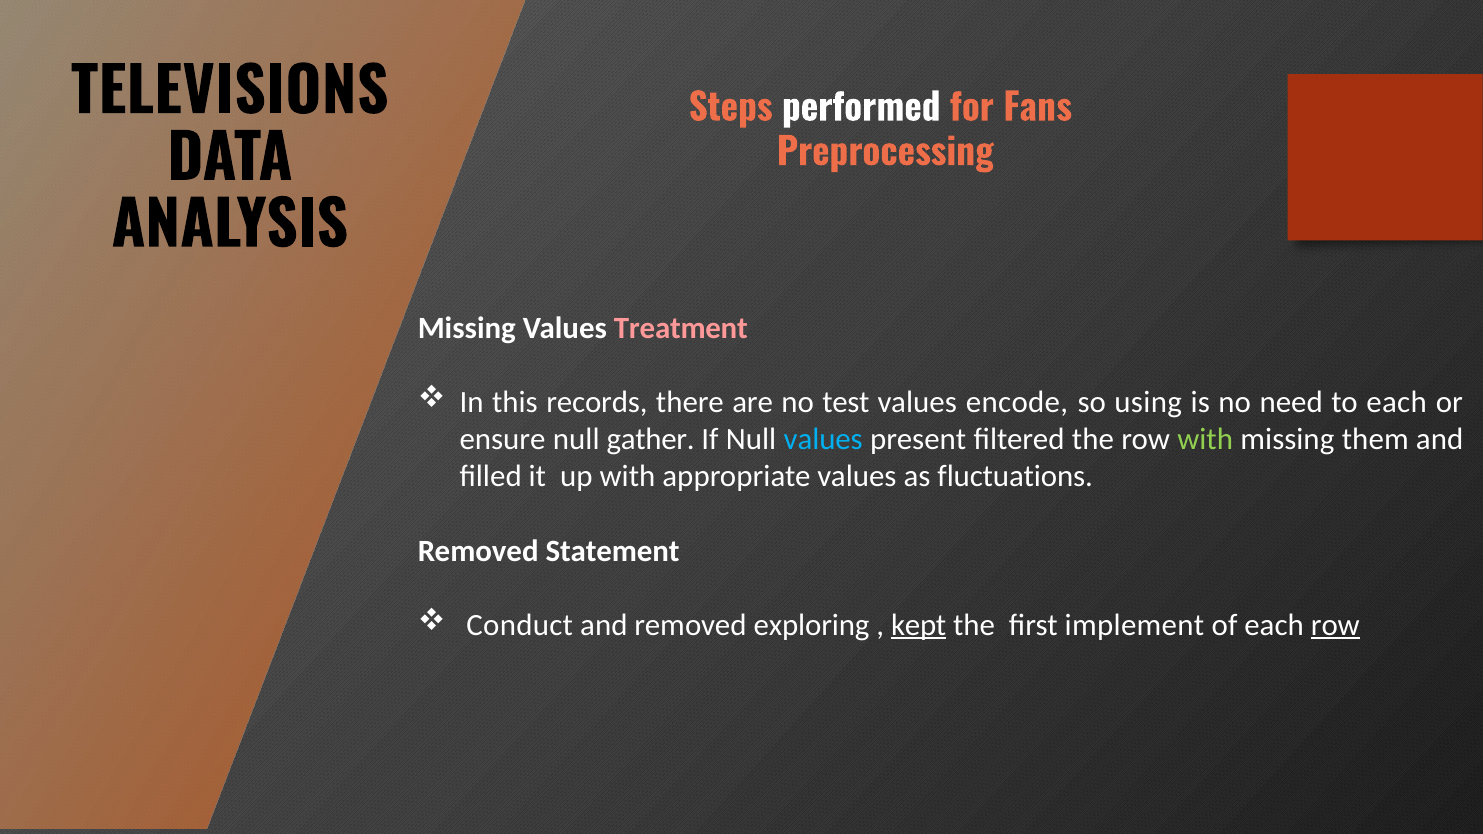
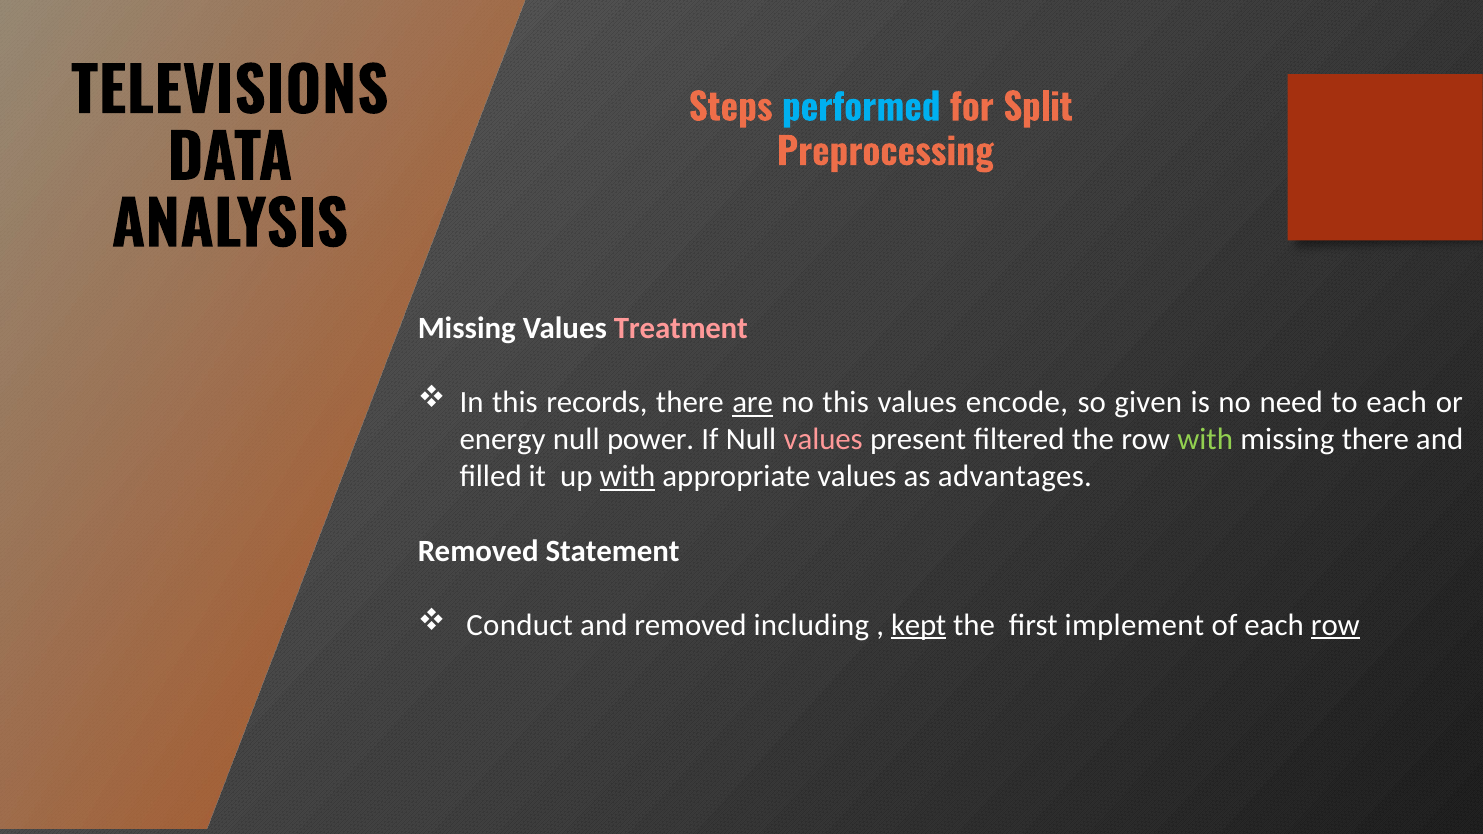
performed colour: white -> light blue
Fans: Fans -> Split
are underline: none -> present
no test: test -> this
using: using -> given
ensure: ensure -> energy
gather: gather -> power
values at (823, 440) colour: light blue -> pink
missing them: them -> there
with at (627, 477) underline: none -> present
fluctuations: fluctuations -> advantages
exploring: exploring -> including
